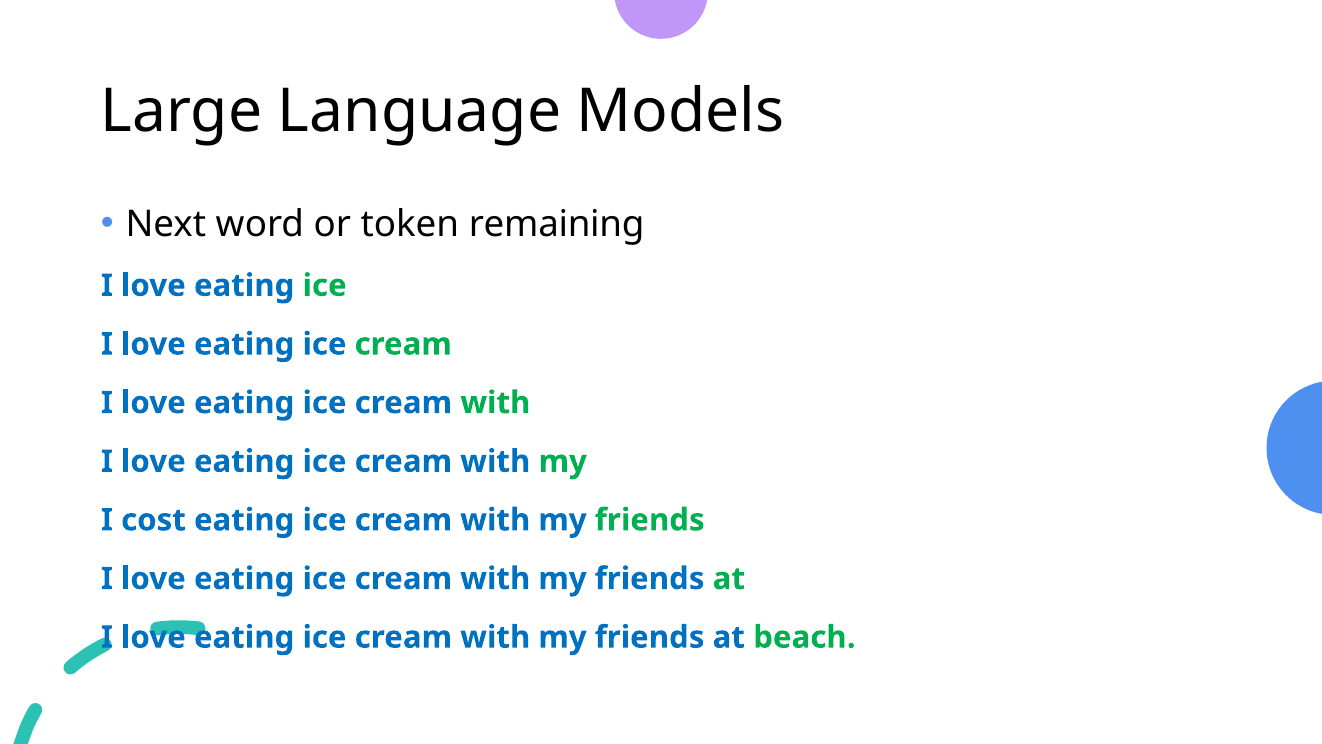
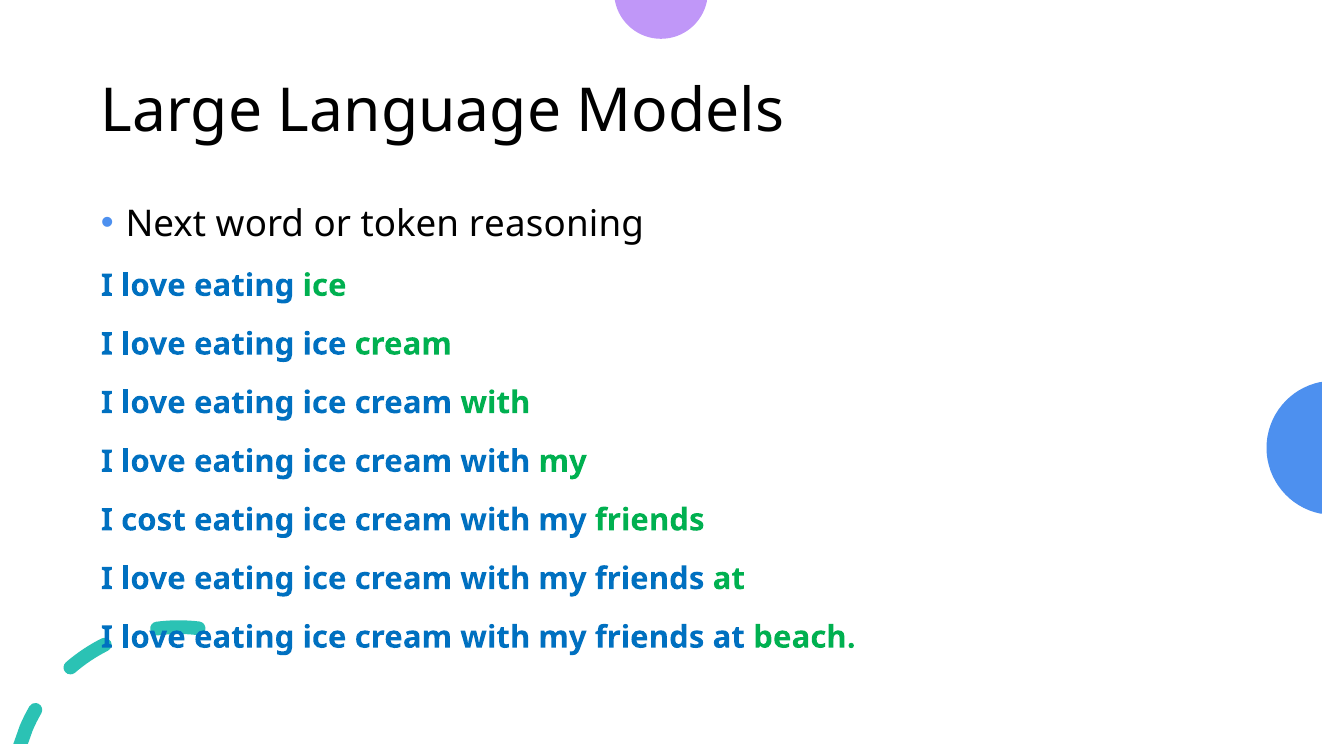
remaining: remaining -> reasoning
